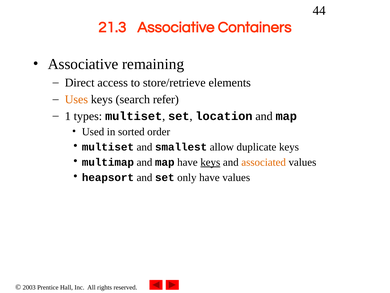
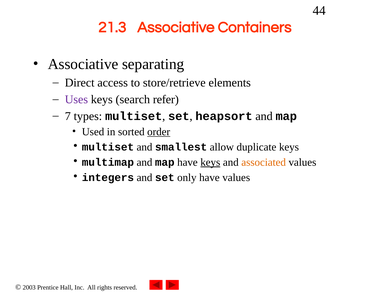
remaining: remaining -> separating
Uses colour: orange -> purple
1: 1 -> 7
location: location -> heapsort
order underline: none -> present
heapsort: heapsort -> integers
